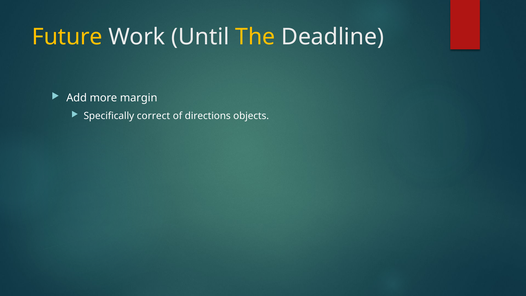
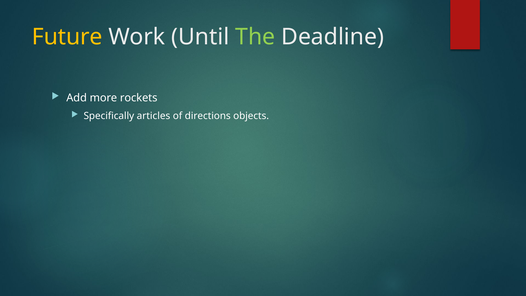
The colour: yellow -> light green
margin: margin -> rockets
correct: correct -> articles
